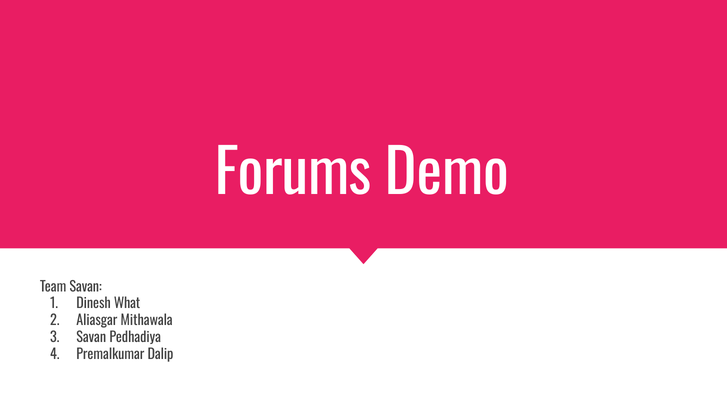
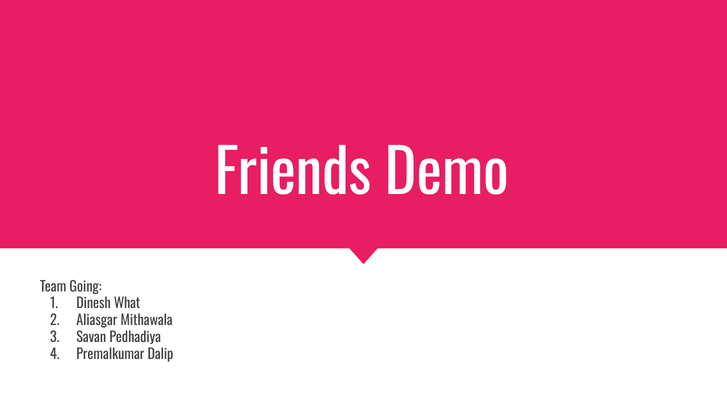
Forums: Forums -> Friends
Team Savan: Savan -> Going
